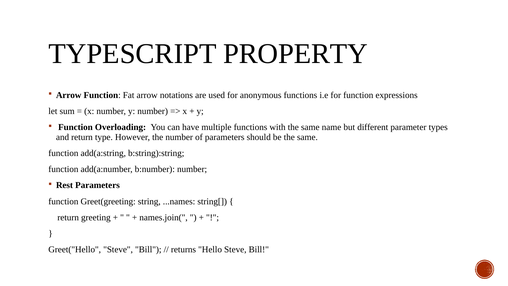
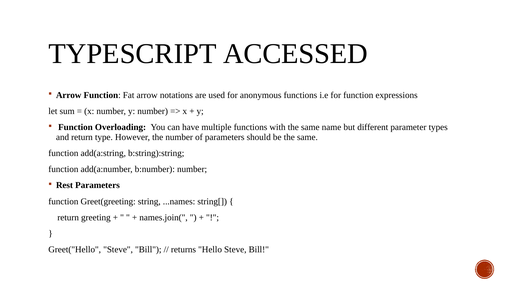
PROPERTY: PROPERTY -> ACCESSED
